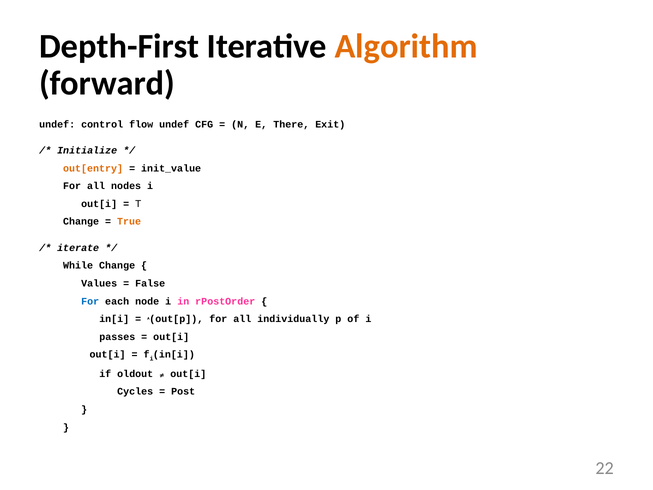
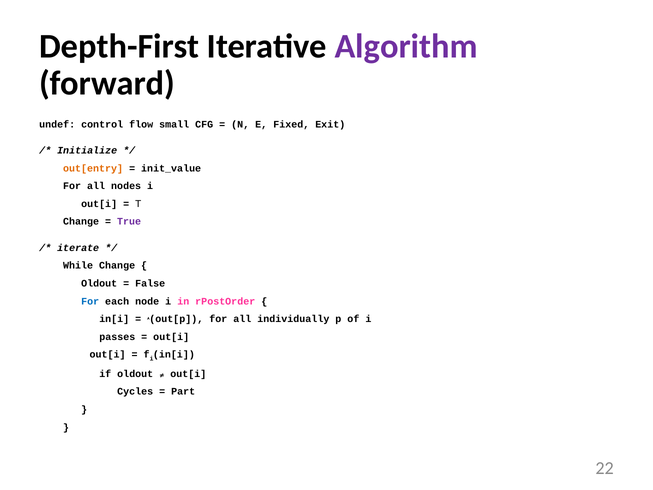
Algorithm colour: orange -> purple
flow undef: undef -> small
There: There -> Fixed
True colour: orange -> purple
Values at (99, 283): Values -> Oldout
Post: Post -> Part
